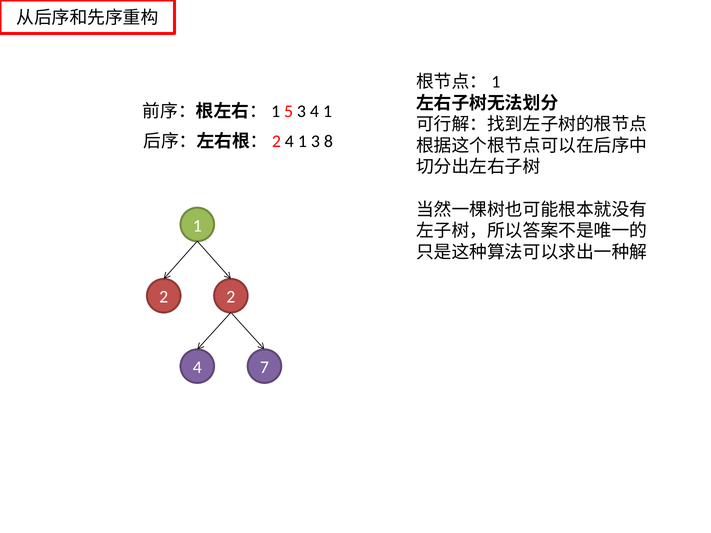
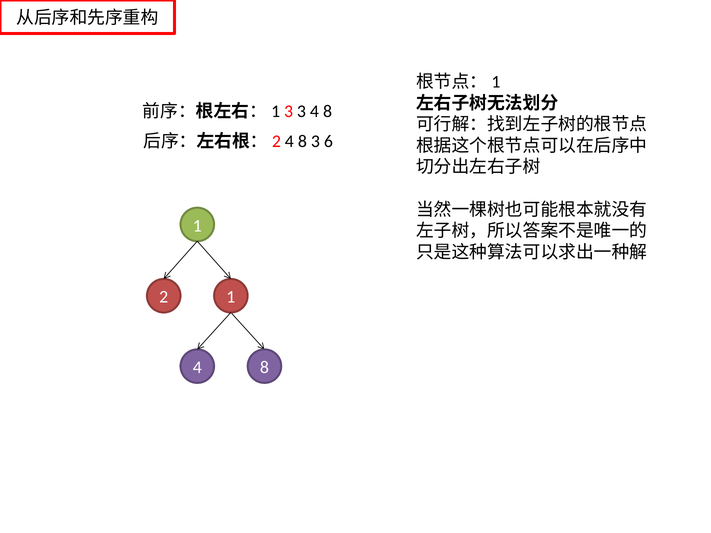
5 at (289, 112): 5 -> 3
3 4 1: 1 -> 8
1 at (302, 141): 1 -> 8
8: 8 -> 6
2 2: 2 -> 1
7 at (264, 368): 7 -> 8
